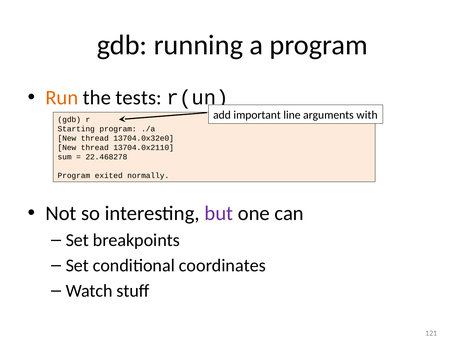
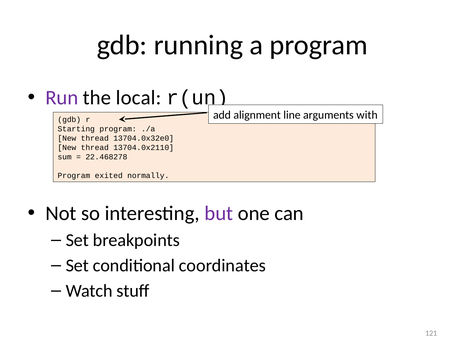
Run colour: orange -> purple
tests: tests -> local
important: important -> alignment
